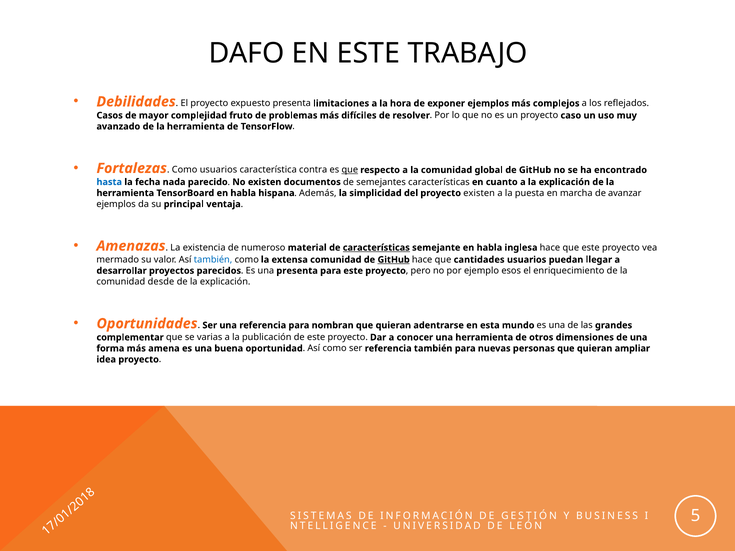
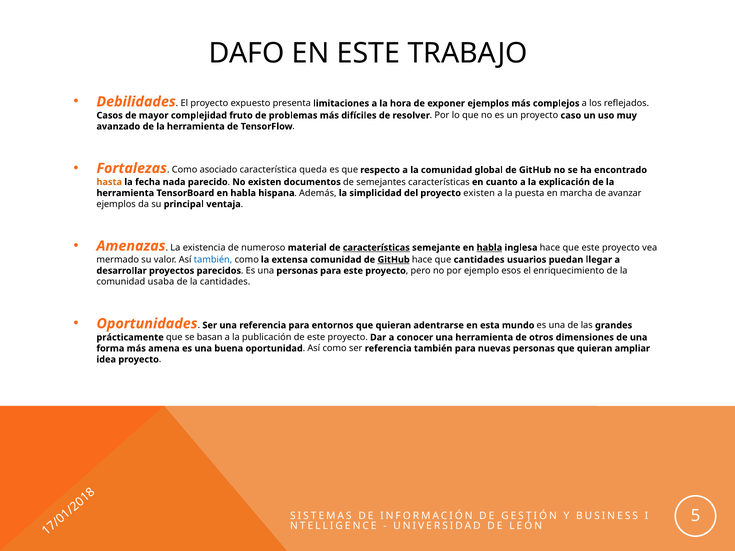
Como usuarios: usuarios -> asociado
contra: contra -> queda
que at (350, 170) underline: present -> none
hasta colour: blue -> orange
habla at (489, 248) underline: none -> present
una presenta: presenta -> personas
desde: desde -> usaba
de la explicación: explicación -> cantidades
nombran: nombran -> entornos
complementar: complementar -> prácticamente
varias: varias -> basan
